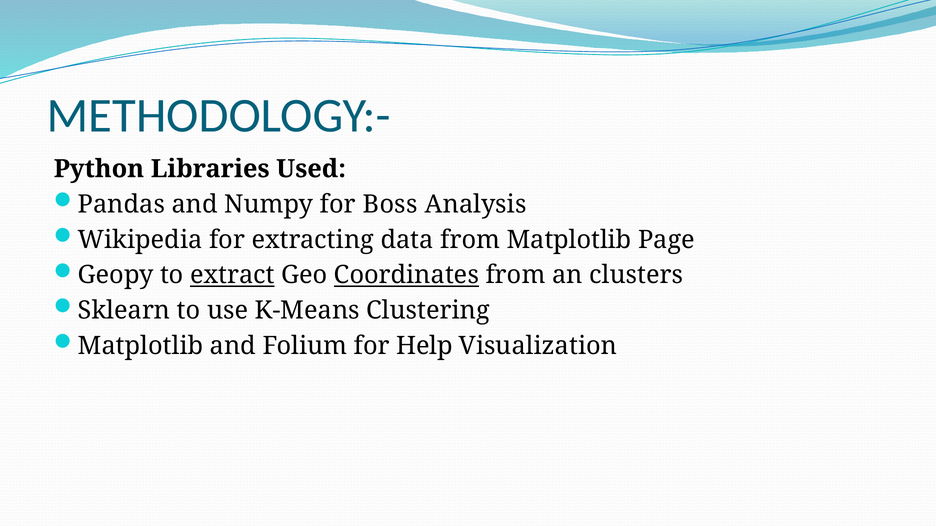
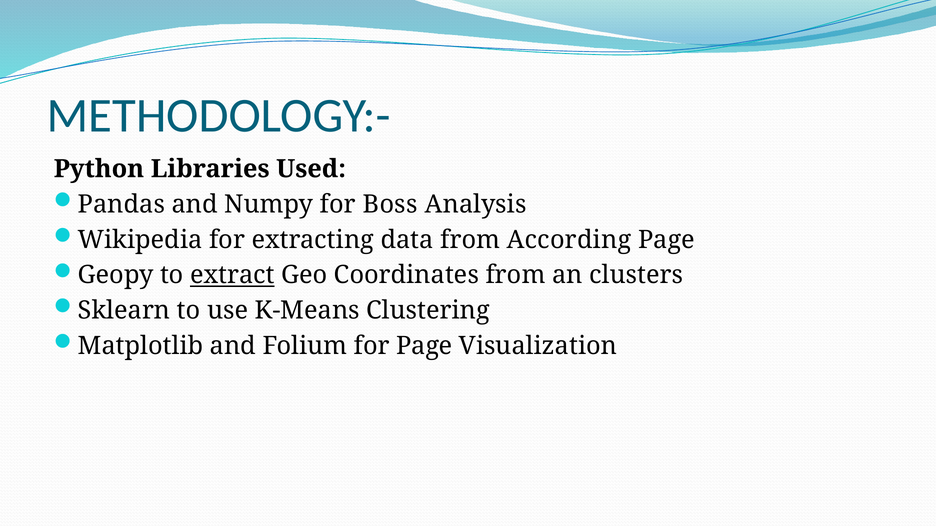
from Matplotlib: Matplotlib -> According
Coordinates underline: present -> none
for Help: Help -> Page
